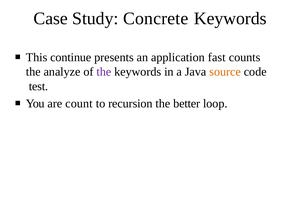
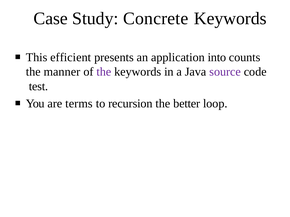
continue: continue -> efficient
fast: fast -> into
analyze: analyze -> manner
source colour: orange -> purple
count: count -> terms
